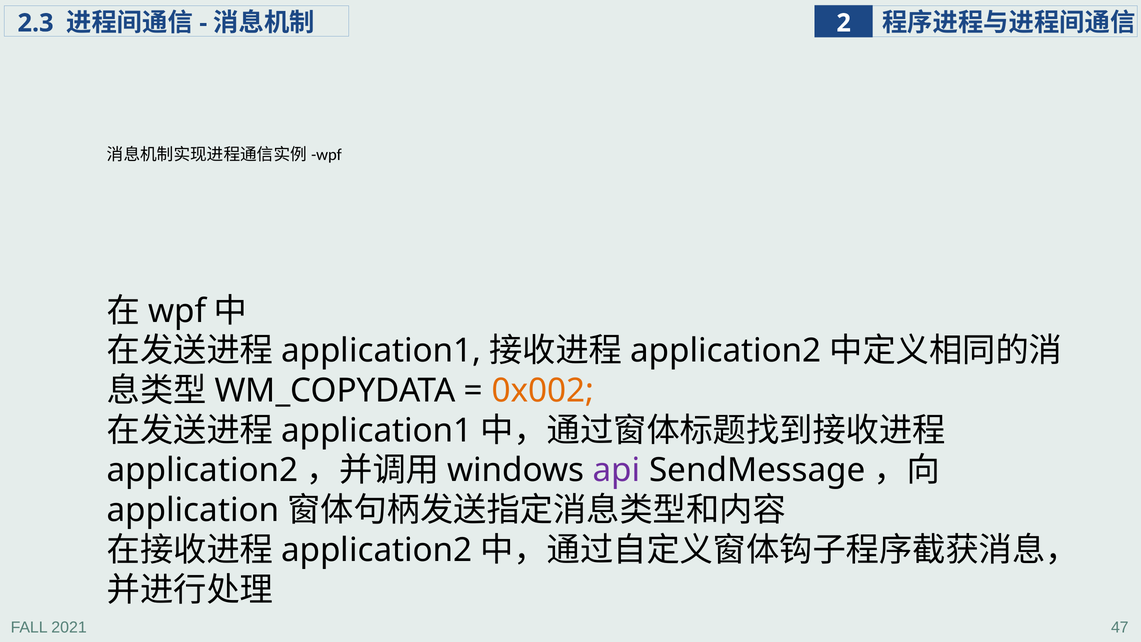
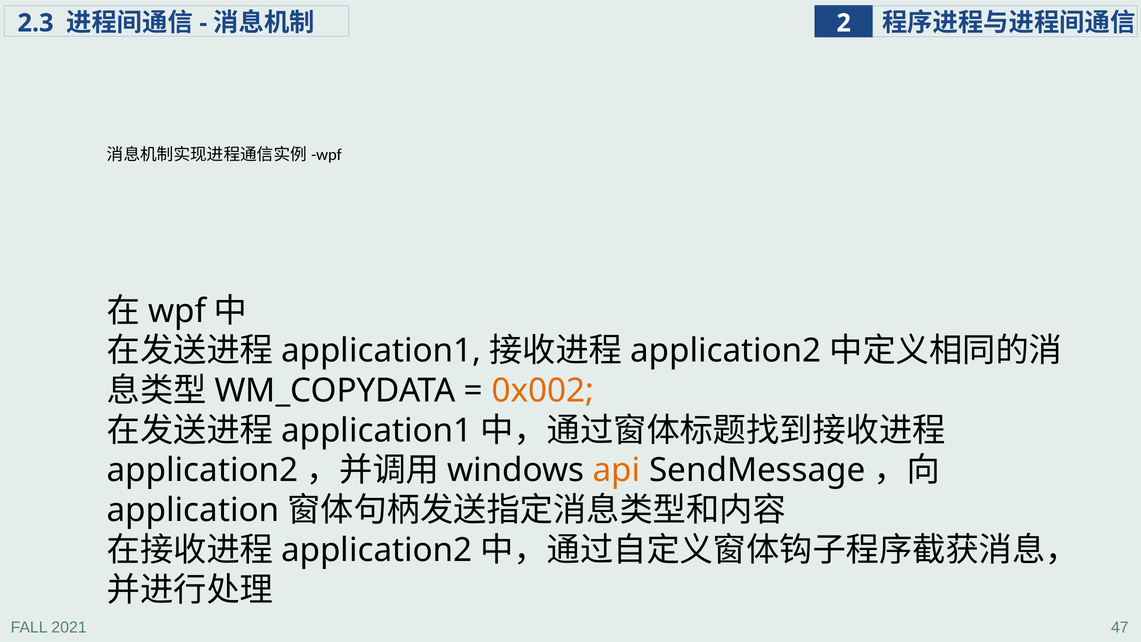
api colour: purple -> orange
